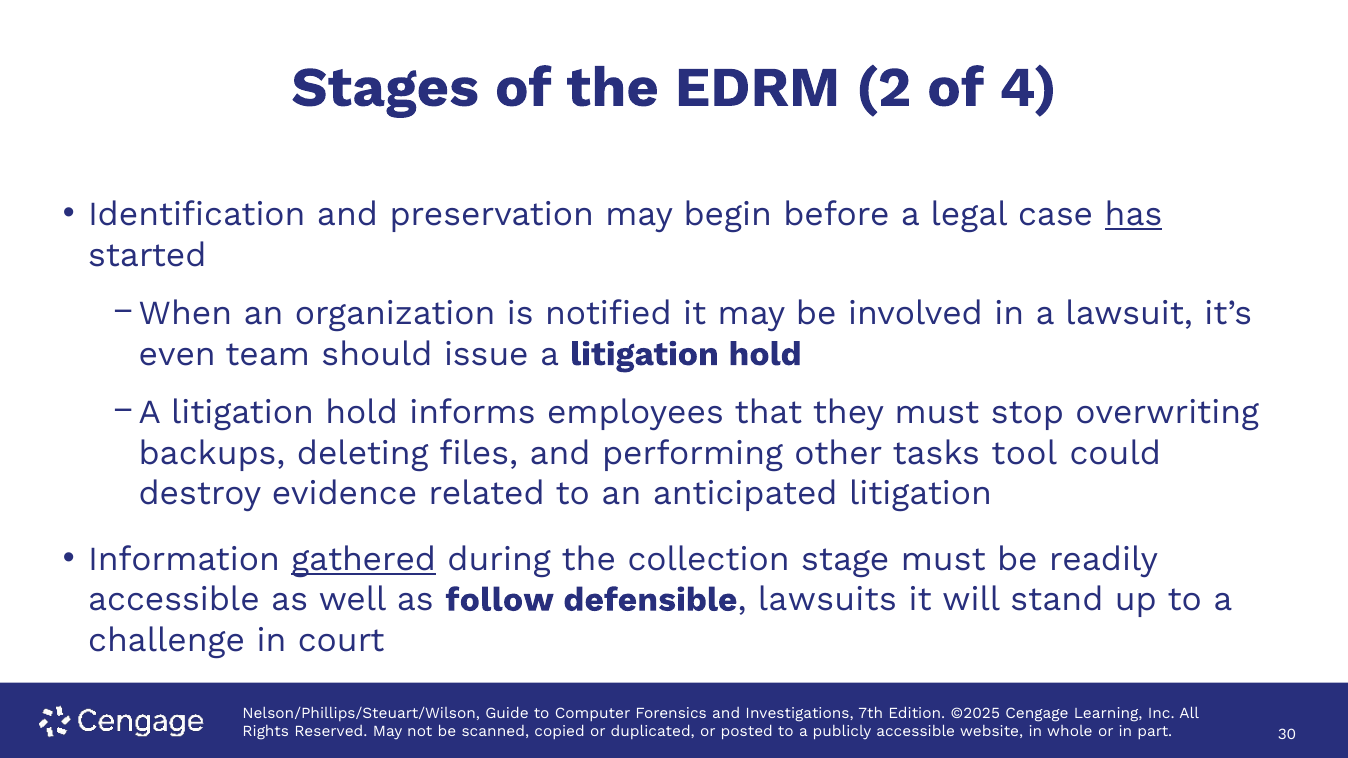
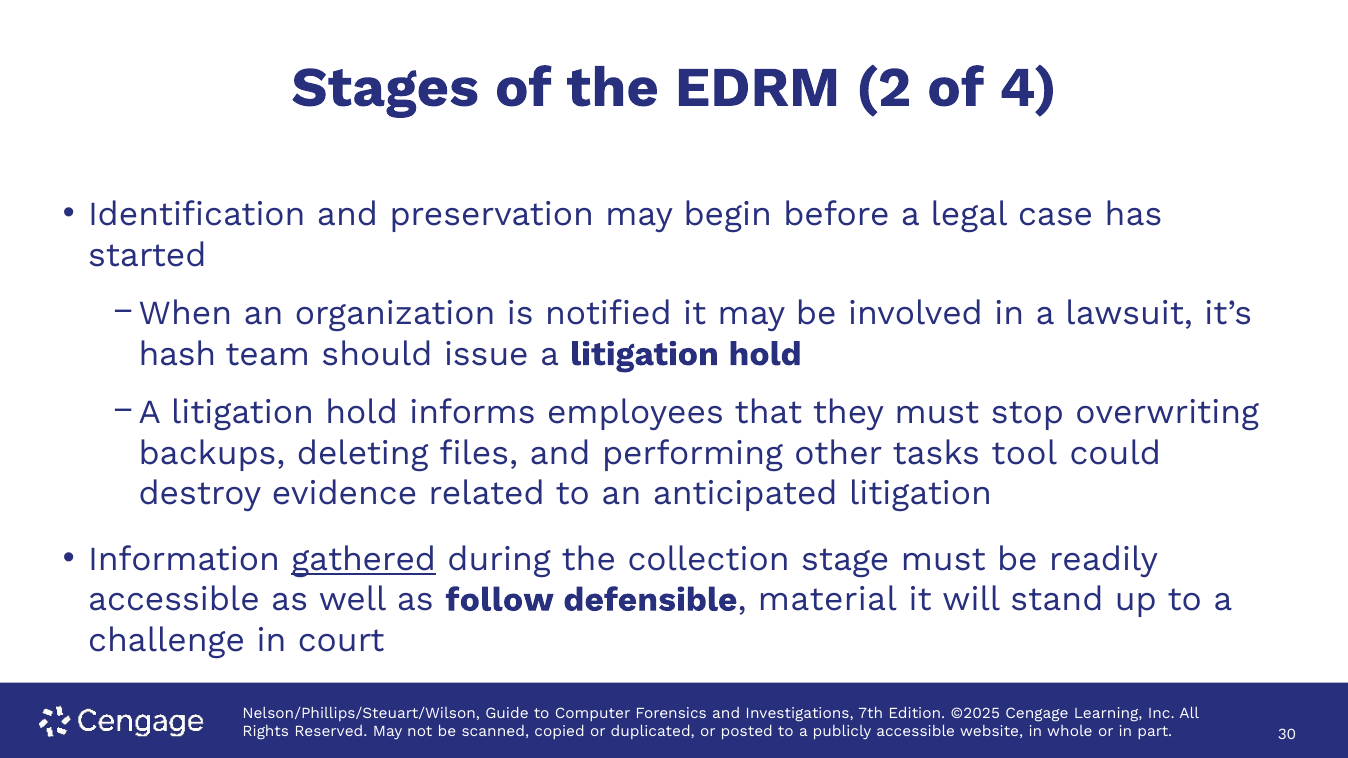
has underline: present -> none
even: even -> hash
lawsuits: lawsuits -> material
